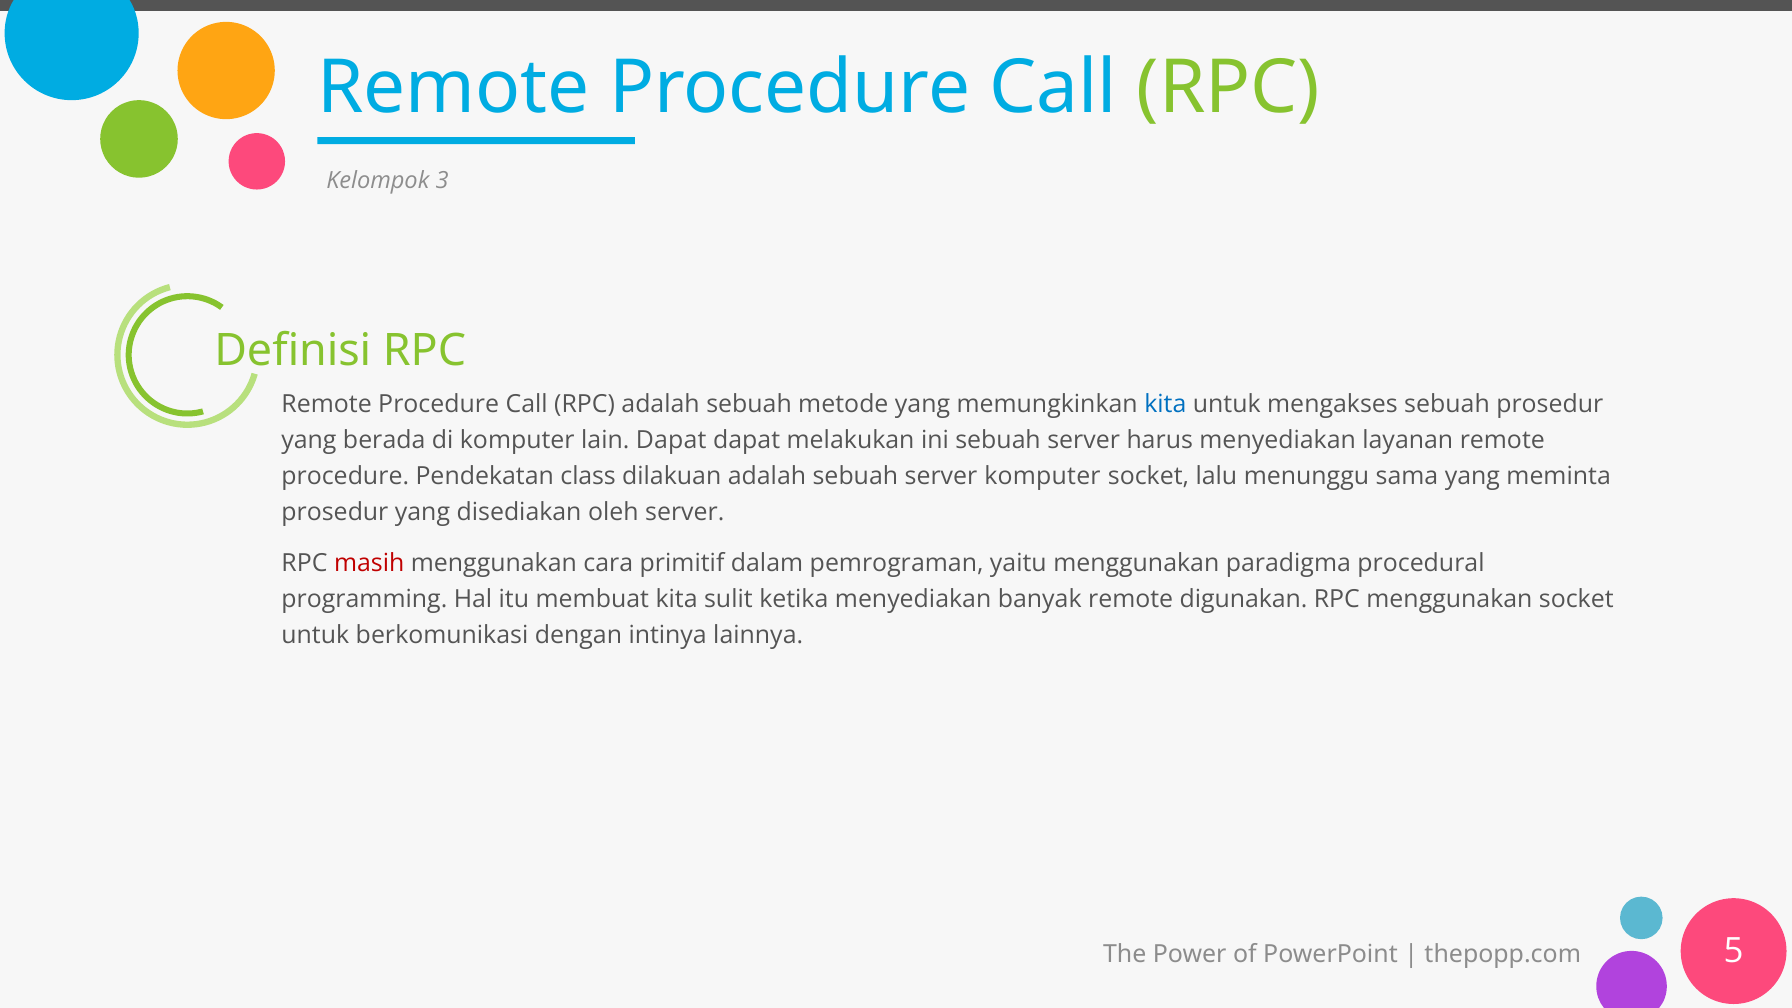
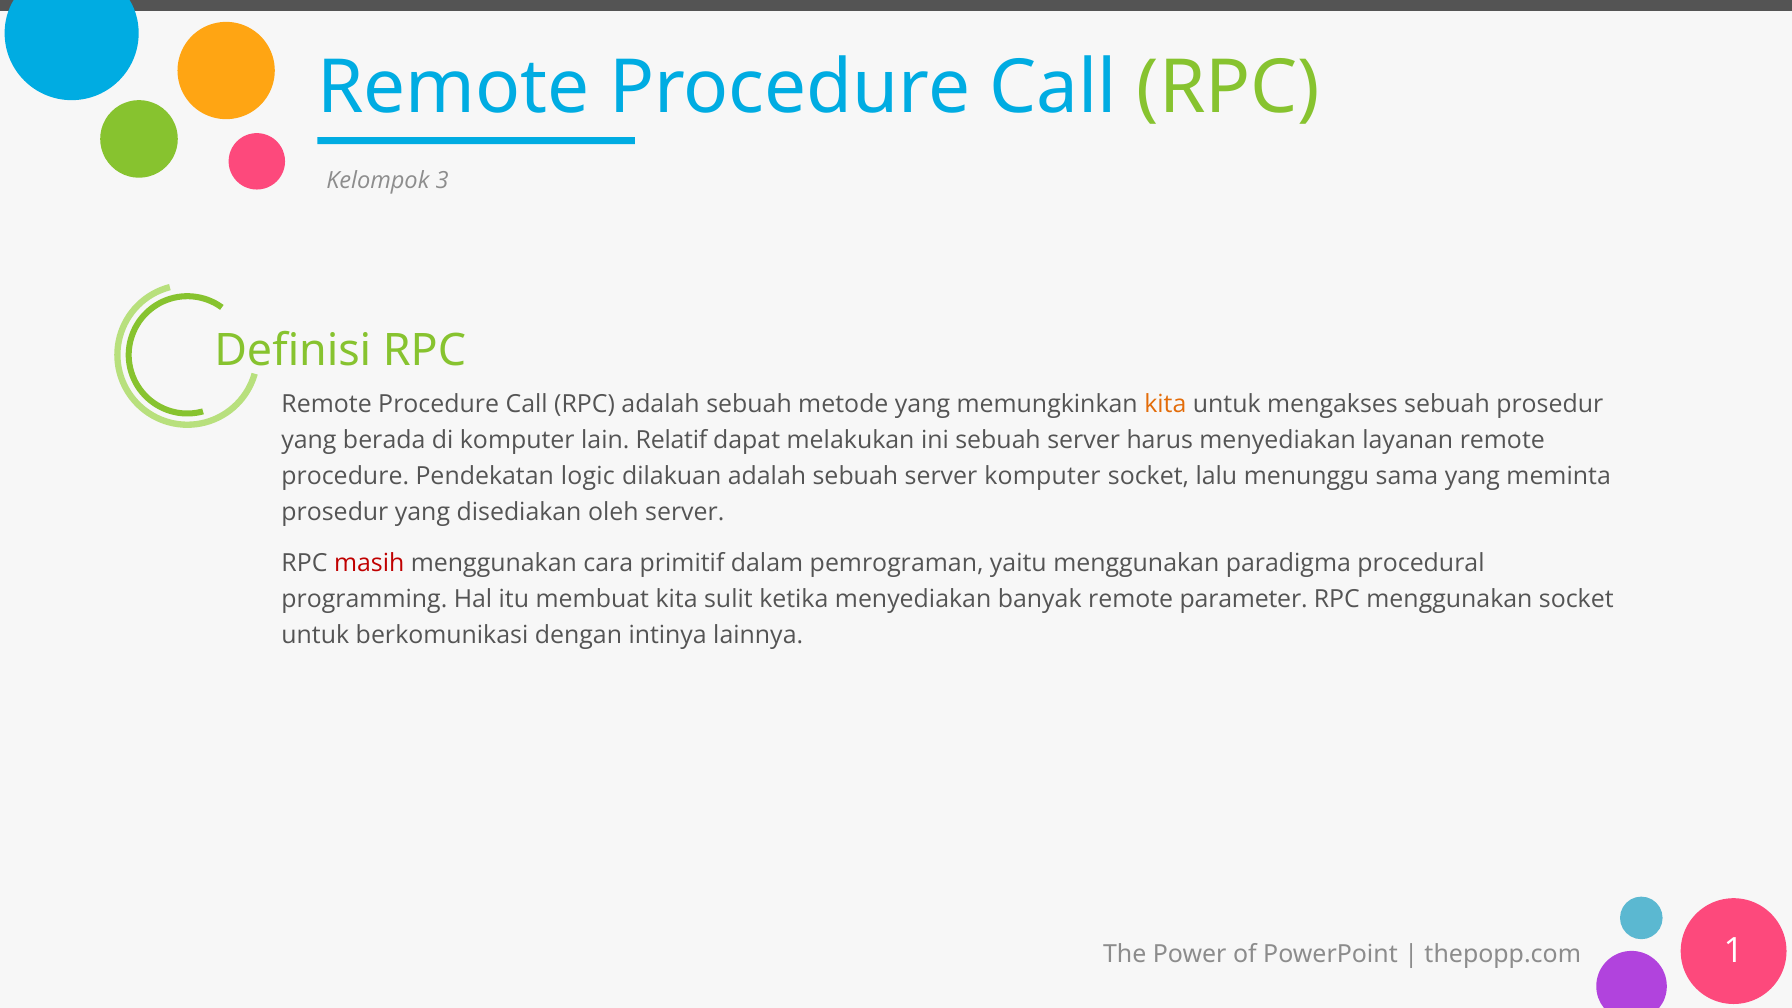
kita at (1165, 405) colour: blue -> orange
lain Dapat: Dapat -> Relatif
class: class -> logic
digunakan: digunakan -> parameter
5: 5 -> 1
